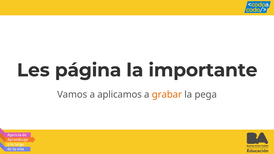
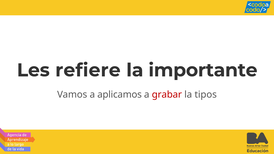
página: página -> refiere
grabar colour: orange -> red
pega: pega -> tipos
